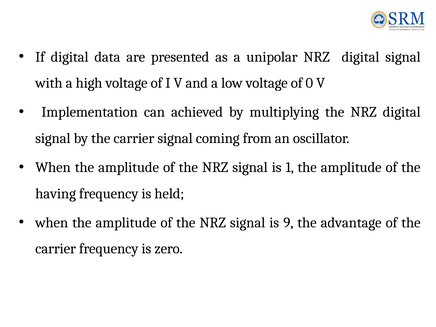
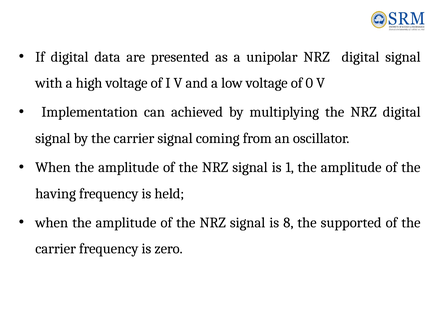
9: 9 -> 8
advantage: advantage -> supported
